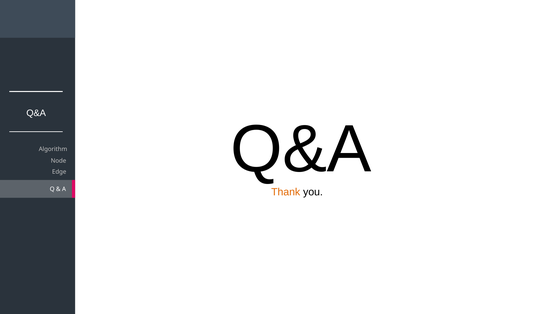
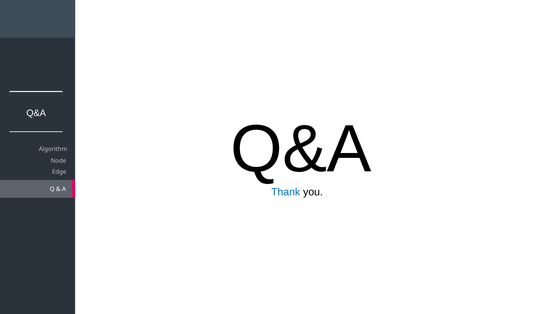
Thank colour: orange -> blue
